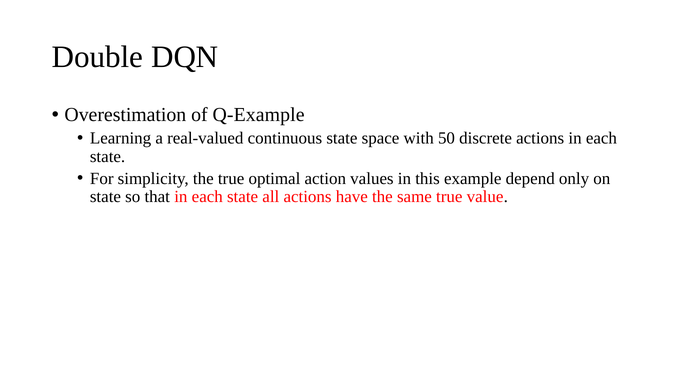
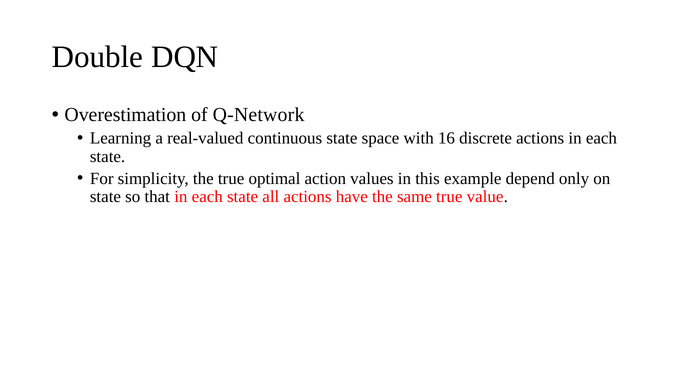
Q-Example: Q-Example -> Q-Network
50: 50 -> 16
